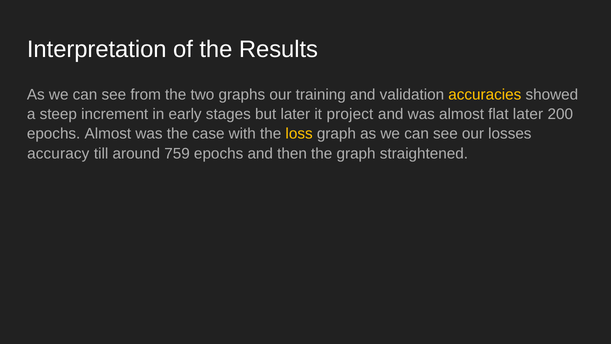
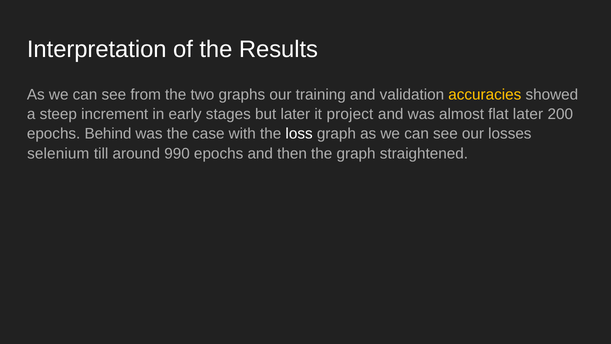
epochs Almost: Almost -> Behind
loss colour: yellow -> white
accuracy: accuracy -> selenium
759: 759 -> 990
